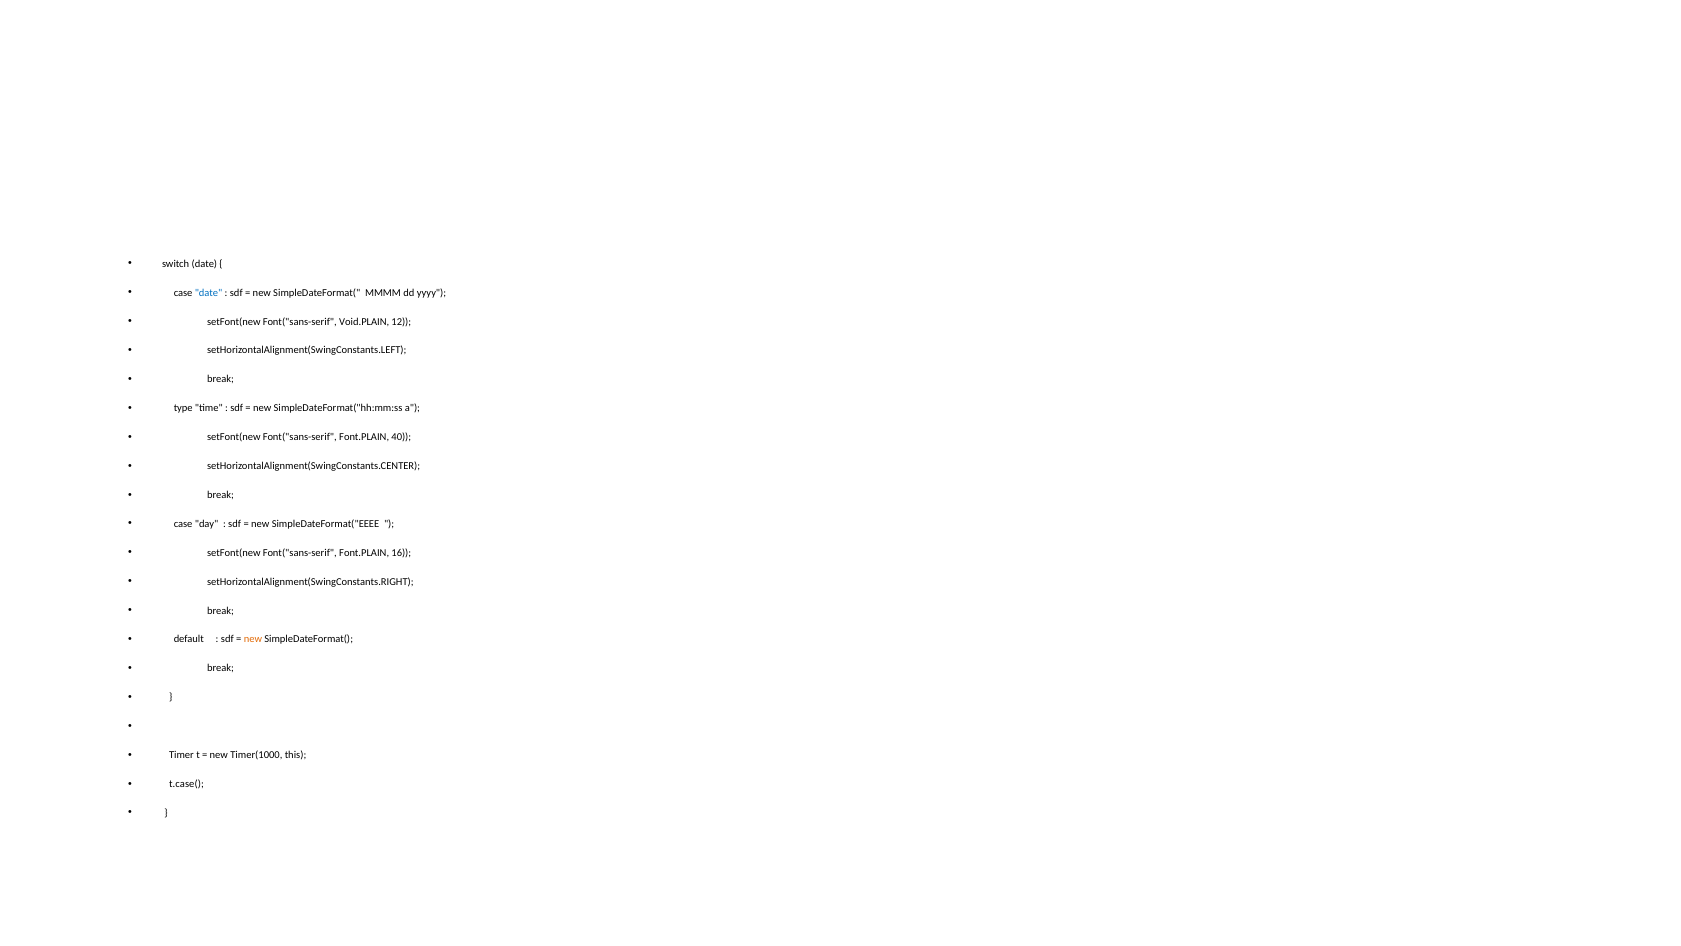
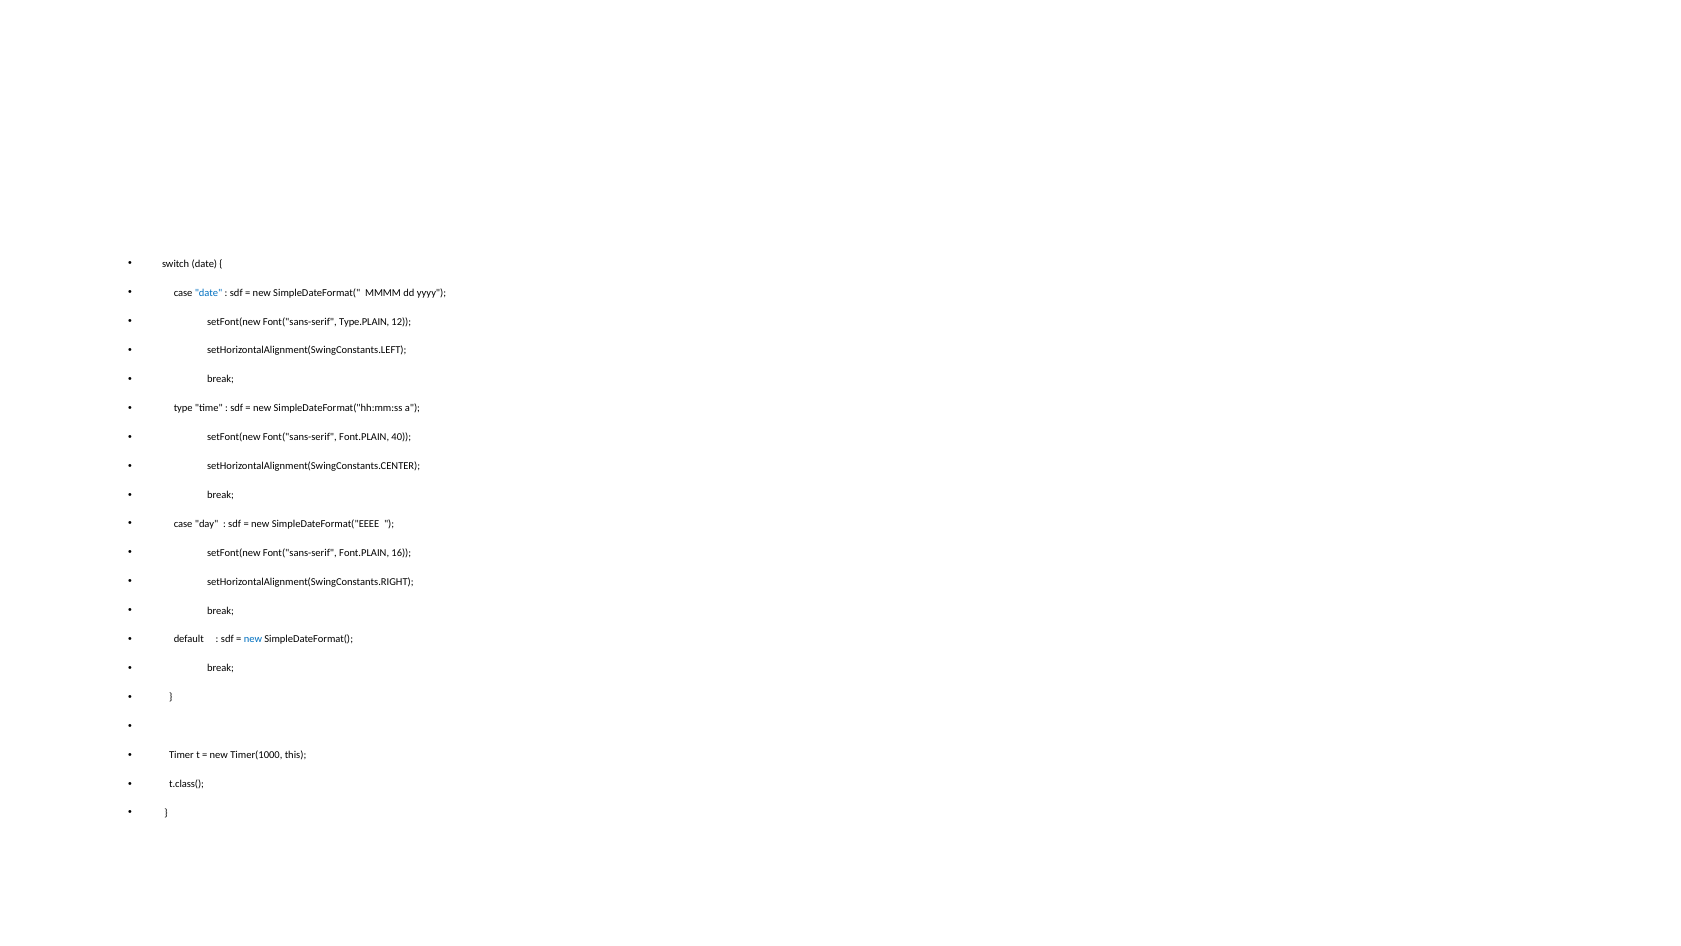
Void.PLAIN: Void.PLAIN -> Type.PLAIN
new at (253, 639) colour: orange -> blue
t.case(: t.case( -> t.class(
